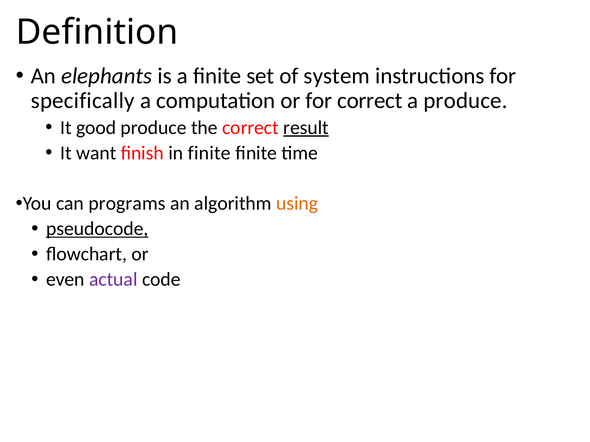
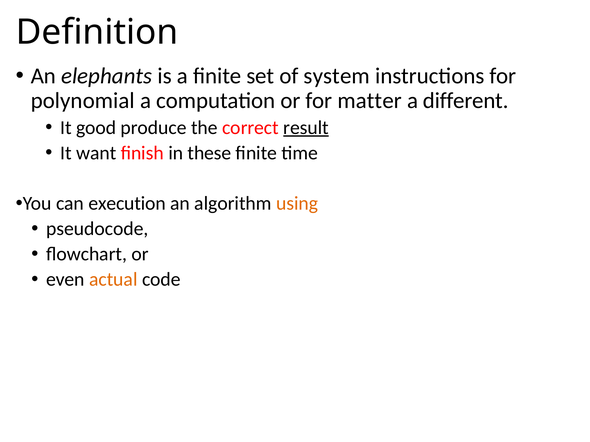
specifically: specifically -> polynomial
for correct: correct -> matter
a produce: produce -> different
in finite: finite -> these
programs: programs -> execution
pseudocode underline: present -> none
actual colour: purple -> orange
